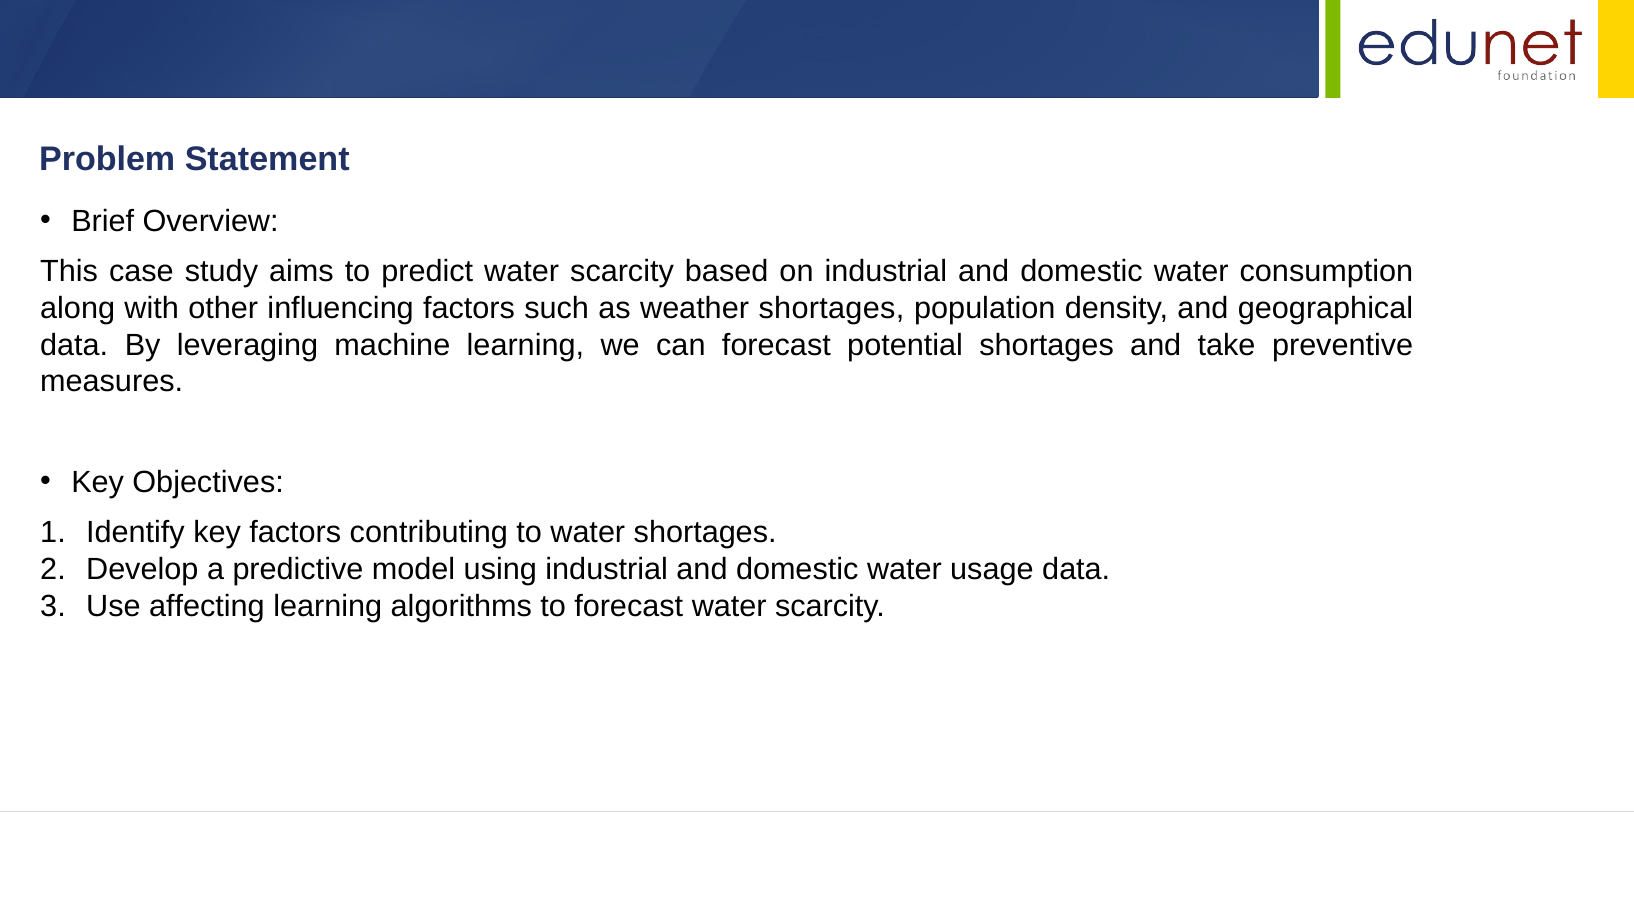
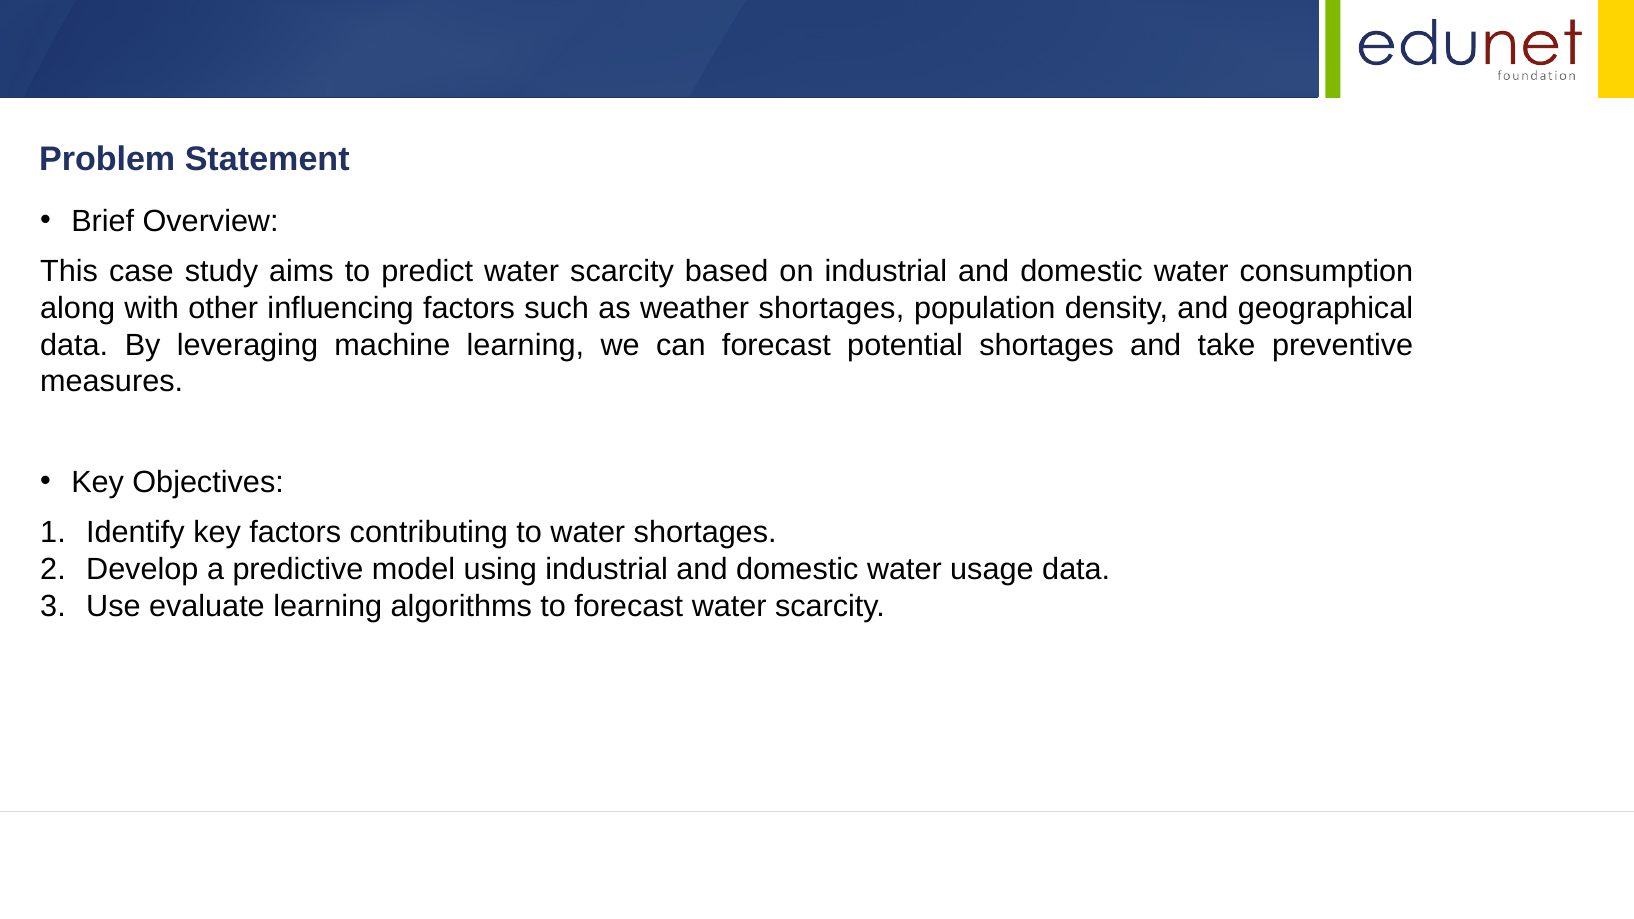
affecting: affecting -> evaluate
